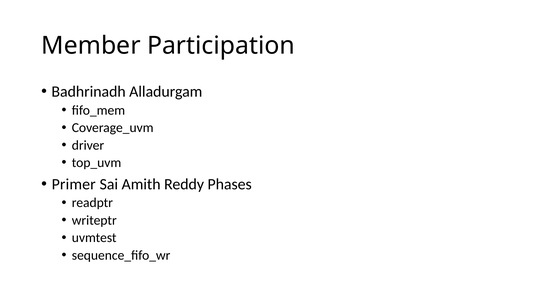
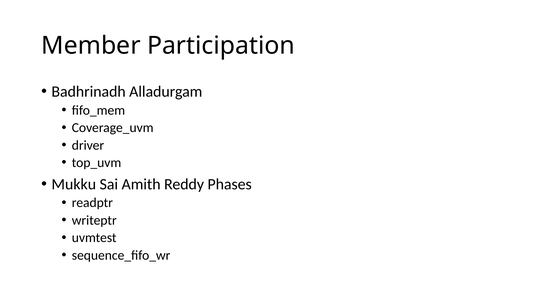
Primer: Primer -> Mukku
